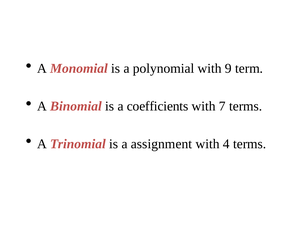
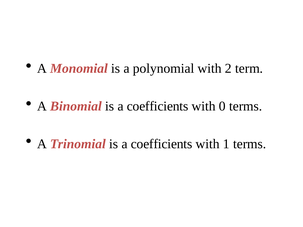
9: 9 -> 2
7: 7 -> 0
Trinomial is a assignment: assignment -> coefficients
4: 4 -> 1
